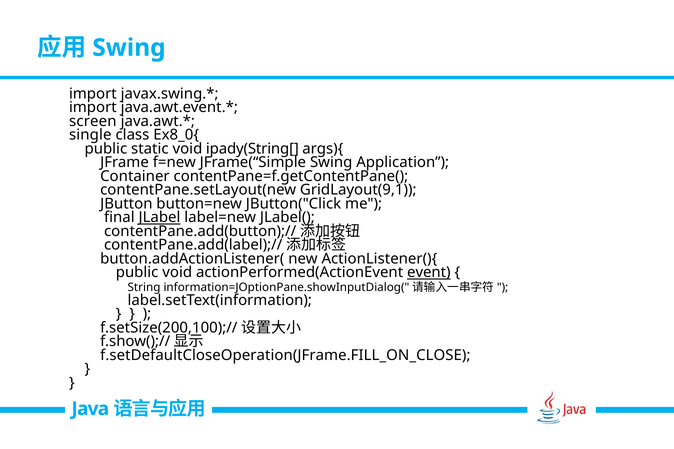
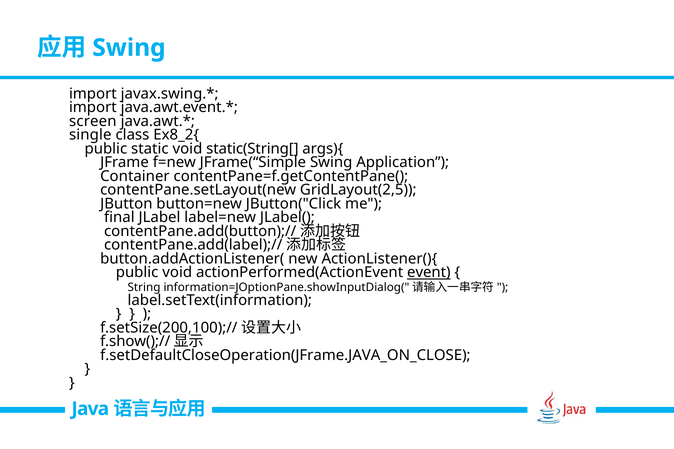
Ex8_0{: Ex8_0{ -> Ex8_2{
ipady(String[: ipady(String[ -> static(String[
GridLayout(9,1: GridLayout(9,1 -> GridLayout(2,5
JLabel underline: present -> none
f.setDefaultCloseOperation(JFrame.FILL_ON_CLOSE: f.setDefaultCloseOperation(JFrame.FILL_ON_CLOSE -> f.setDefaultCloseOperation(JFrame.JAVA_ON_CLOSE
